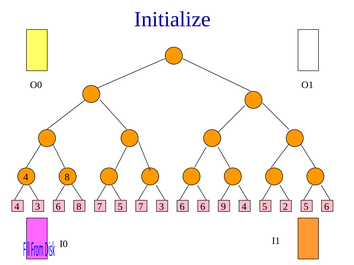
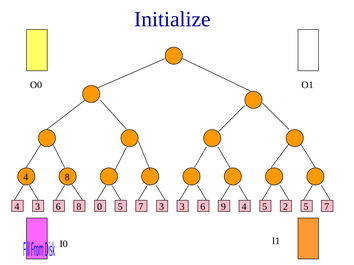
8 7: 7 -> 0
7 3 6: 6 -> 3
2 5 6: 6 -> 7
